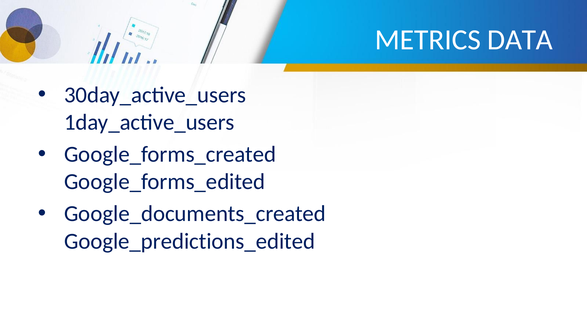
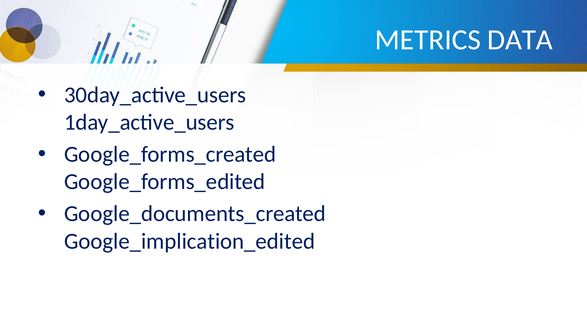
Google_predictions_edited: Google_predictions_edited -> Google_implication_edited
